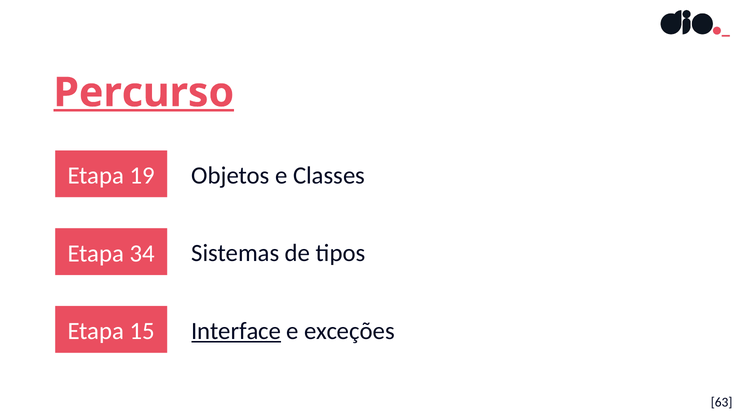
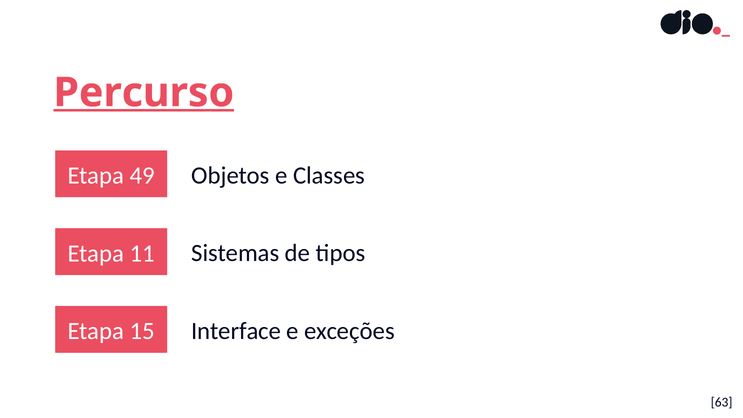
19: 19 -> 49
34: 34 -> 11
Interface underline: present -> none
